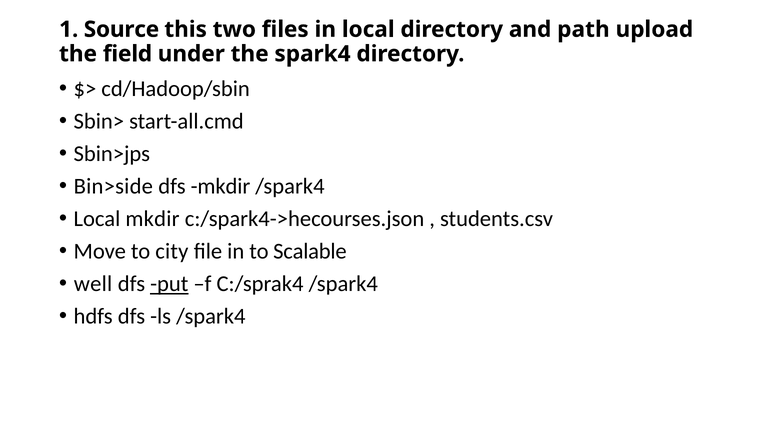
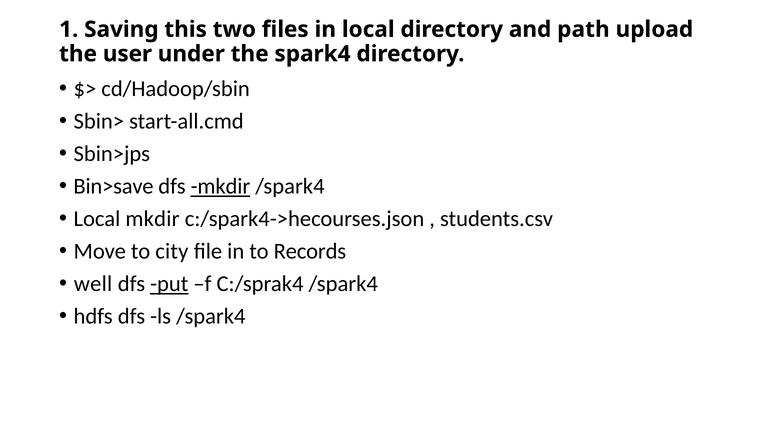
Source: Source -> Saving
field: field -> user
Bin>side: Bin>side -> Bin>save
mkdir at (220, 186) underline: none -> present
Scalable: Scalable -> Records
